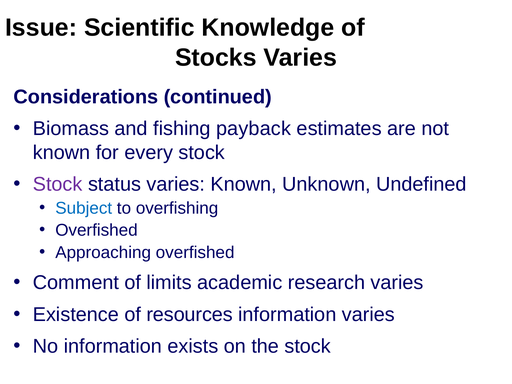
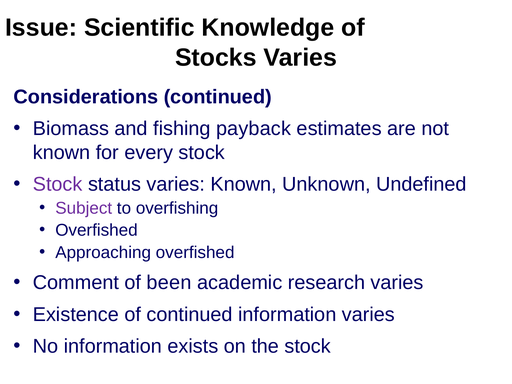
Subject colour: blue -> purple
limits: limits -> been
of resources: resources -> continued
